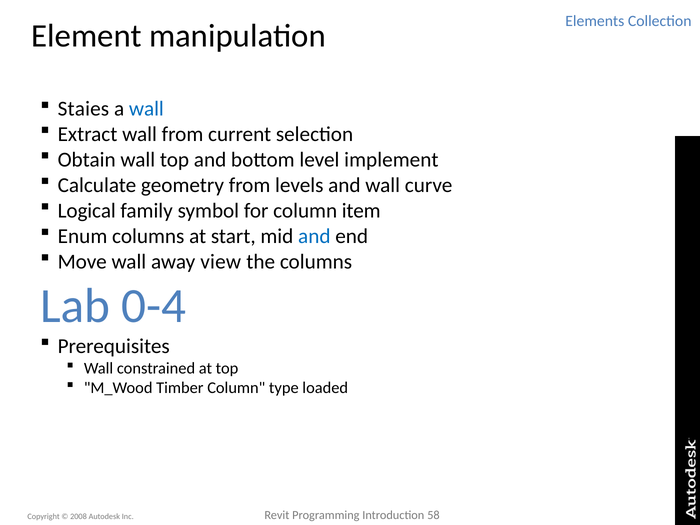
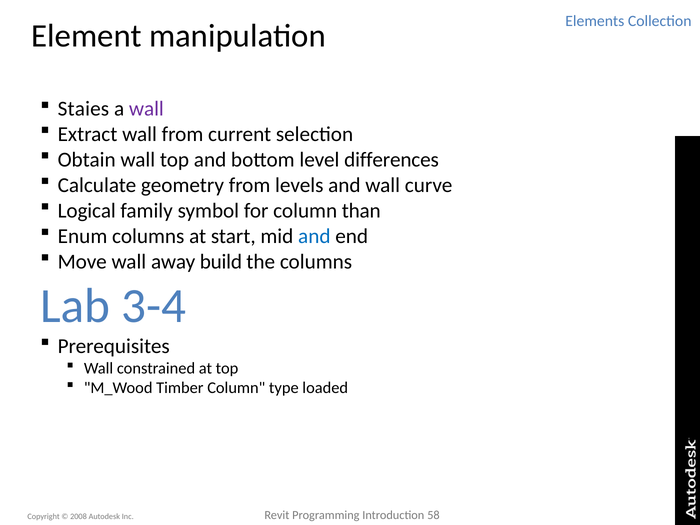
wall at (146, 109) colour: blue -> purple
implement: implement -> differences
item: item -> than
view: view -> build
0-4: 0-4 -> 3-4
